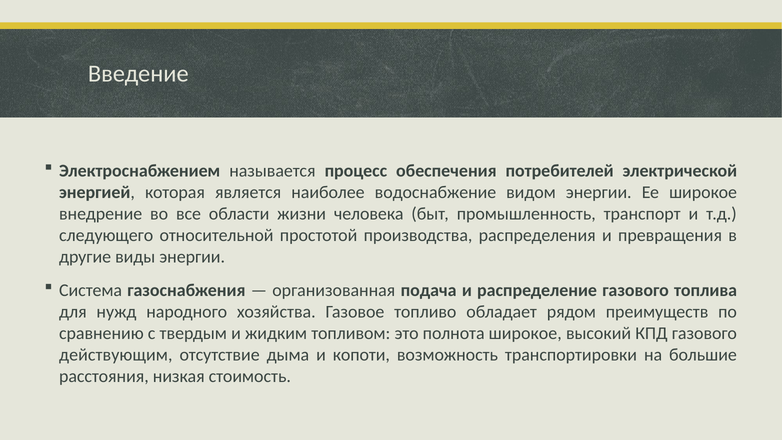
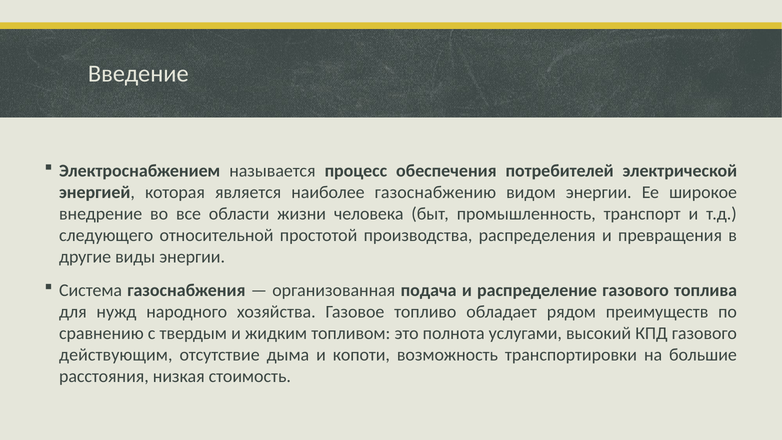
водоснабжение: водоснабжение -> газоснабжению
полнота широкое: широкое -> услугами
